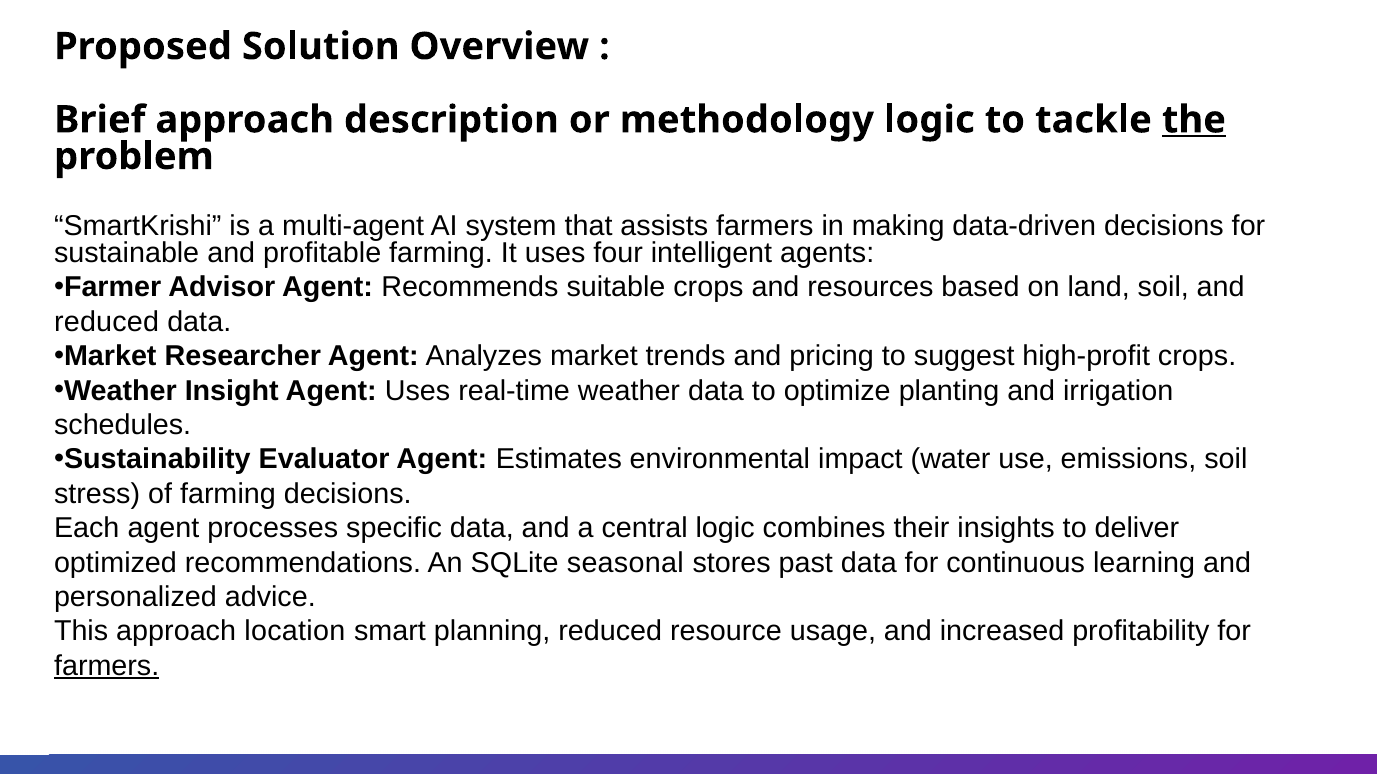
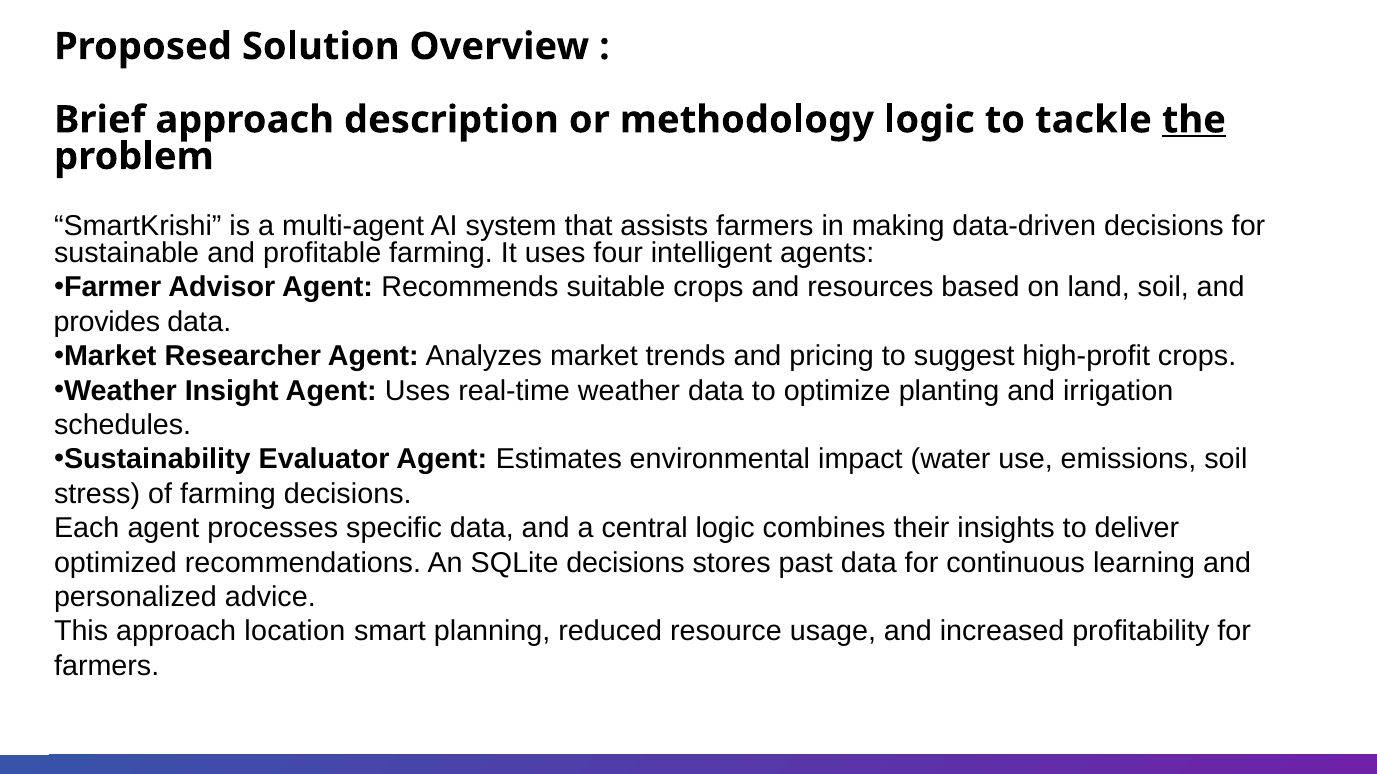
reduced at (107, 322): reduced -> provides
SQLite seasonal: seasonal -> decisions
farmers at (107, 666) underline: present -> none
